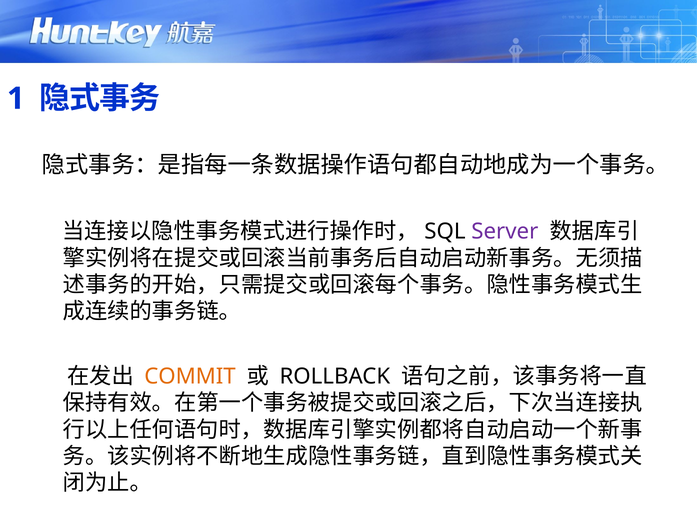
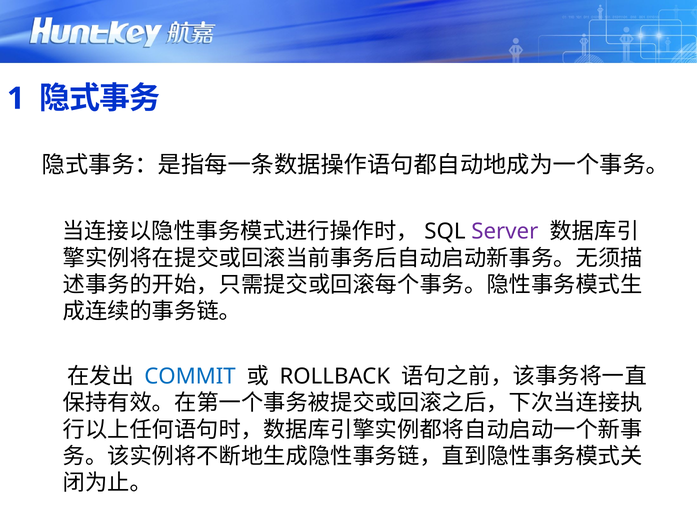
COMMIT colour: orange -> blue
